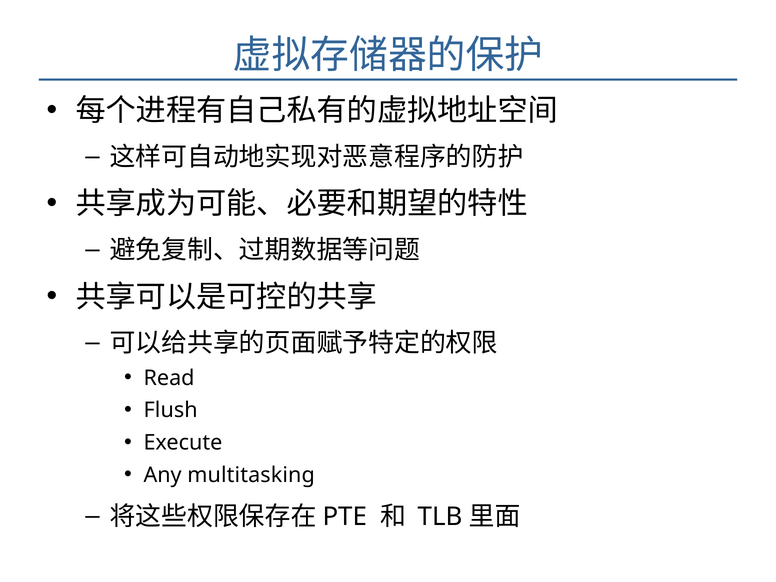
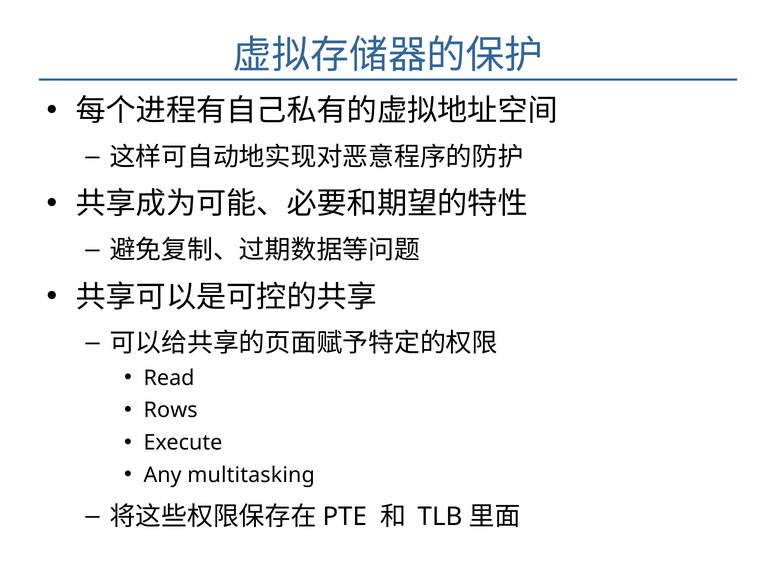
Flush: Flush -> Rows
